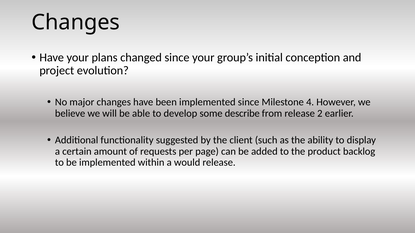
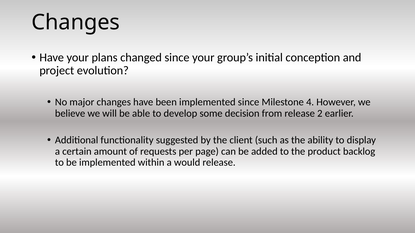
describe: describe -> decision
